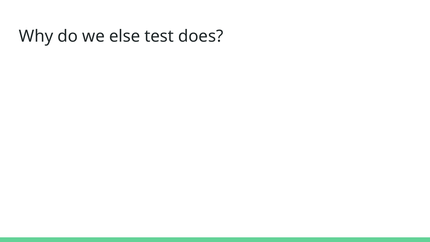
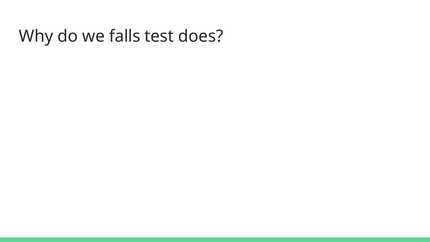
else: else -> falls
